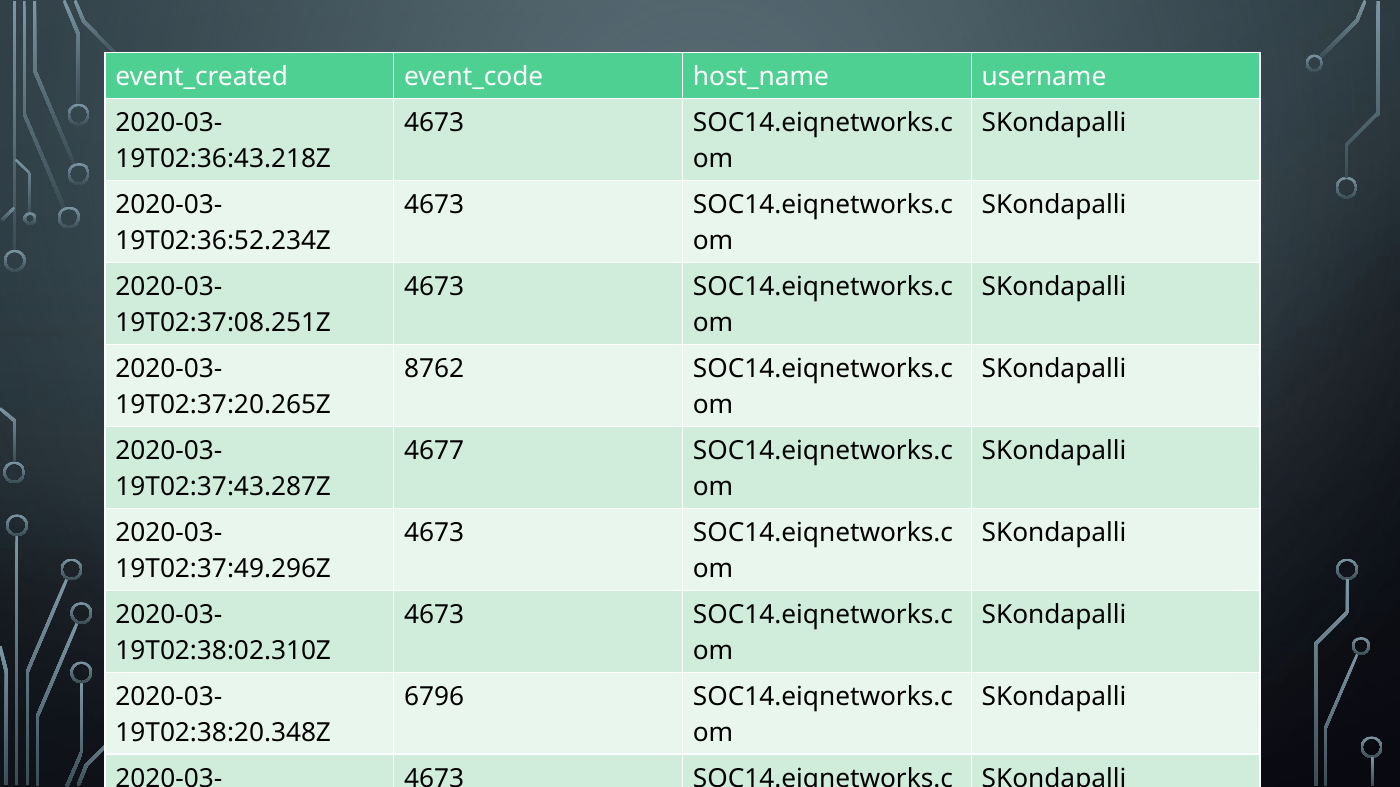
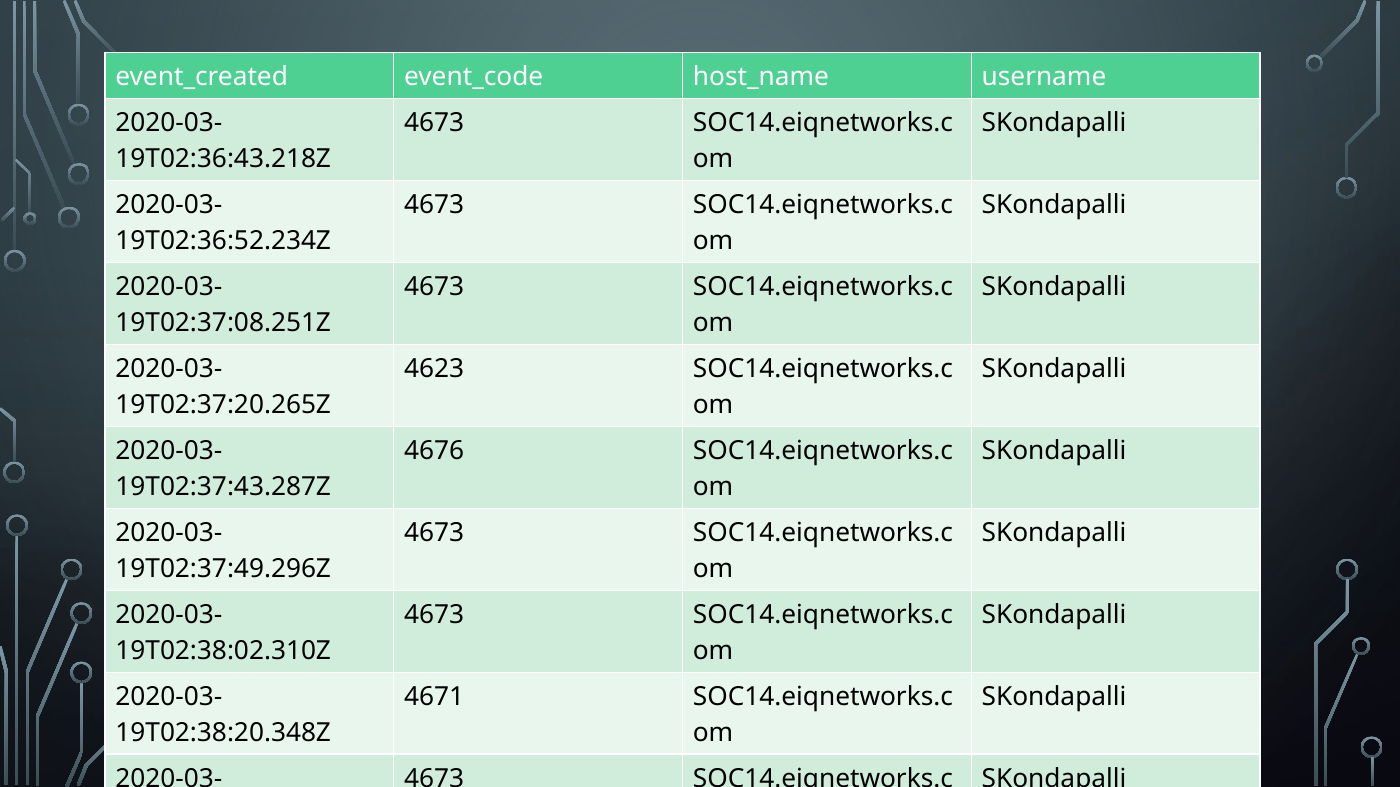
8762: 8762 -> 4623
4677: 4677 -> 4676
6796: 6796 -> 4671
